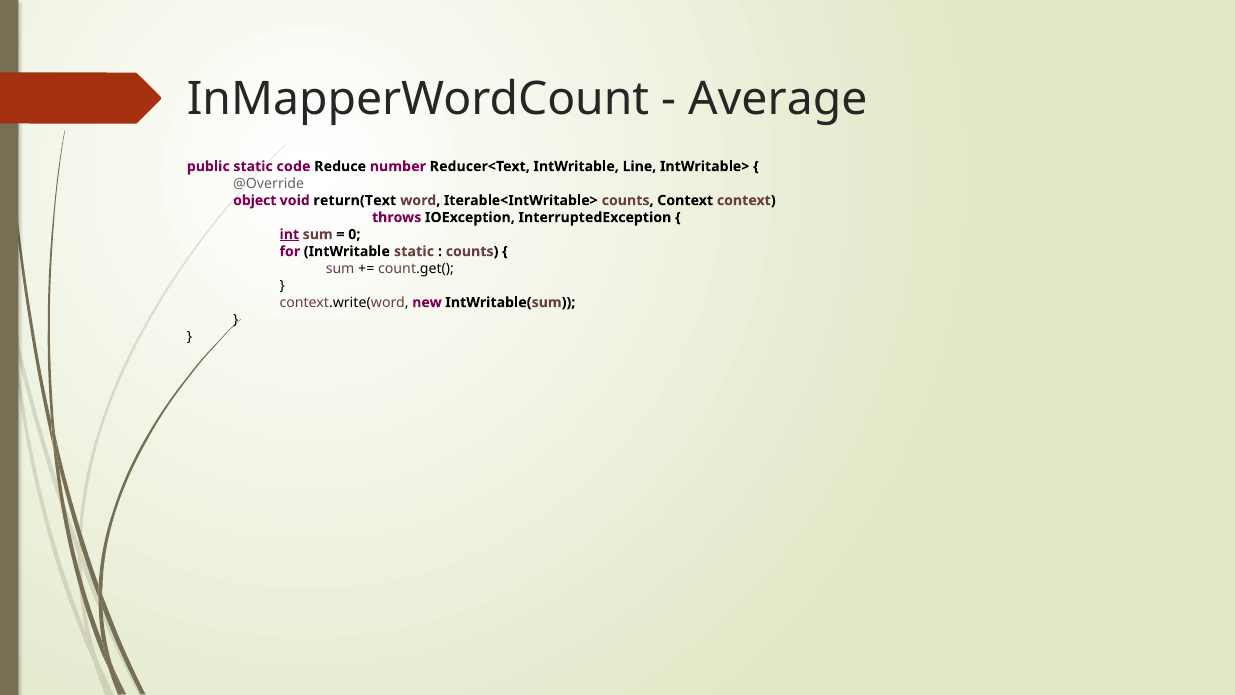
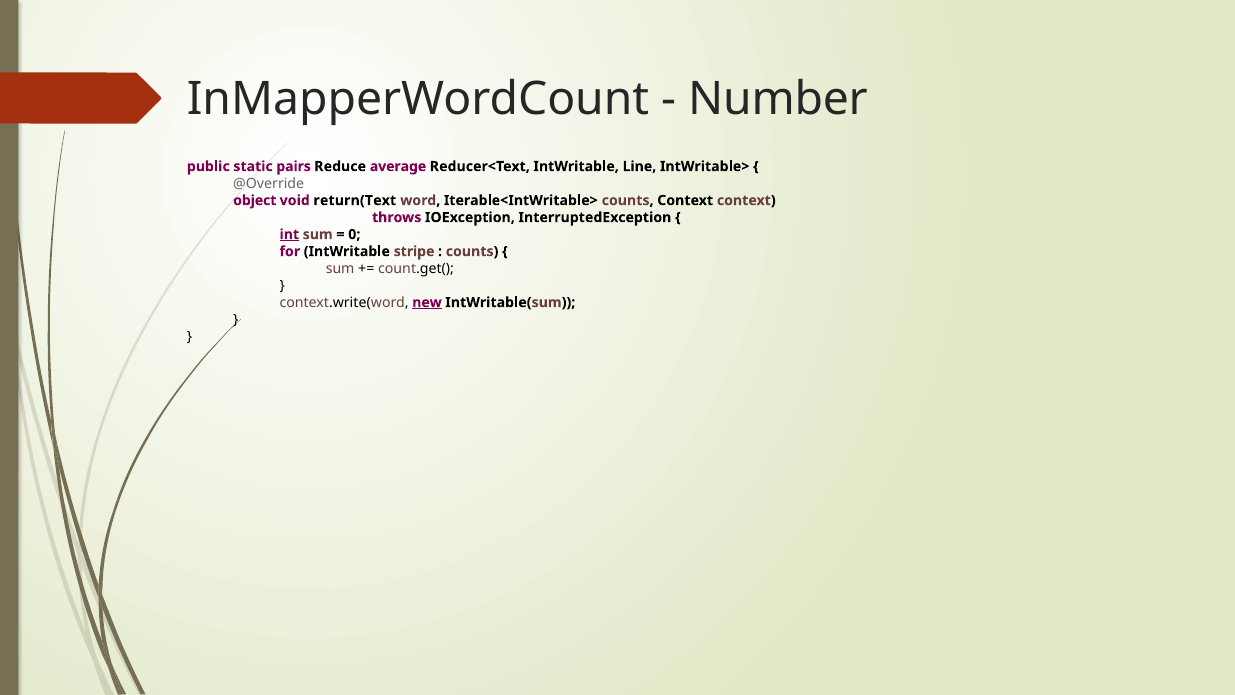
Average: Average -> Number
code: code -> pairs
number: number -> average
IntWritable static: static -> stripe
new underline: none -> present
